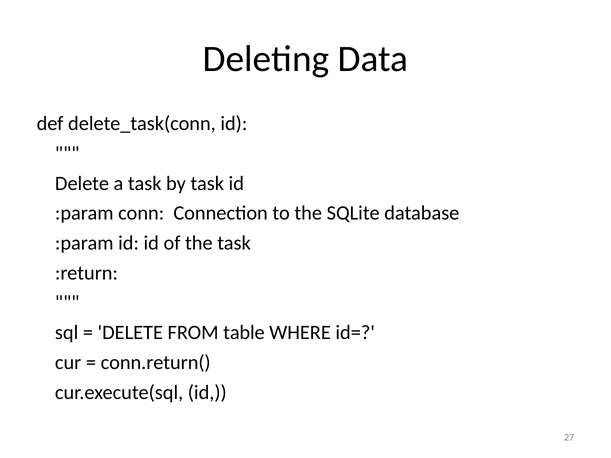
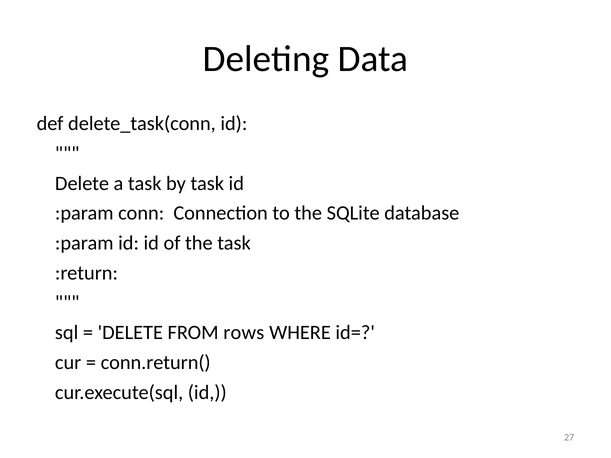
table: table -> rows
